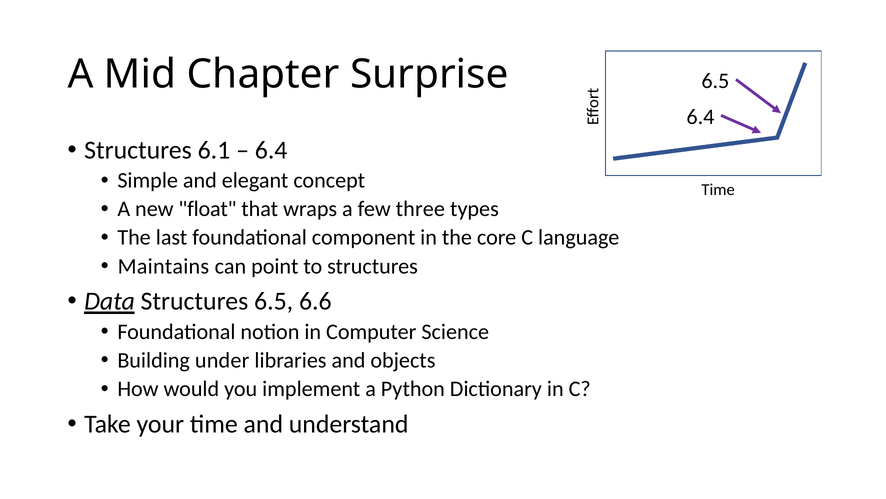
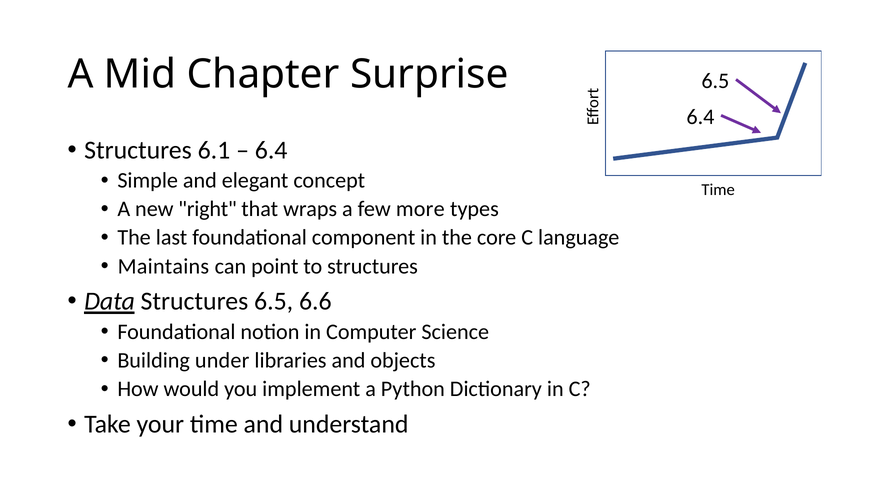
float: float -> right
three: three -> more
